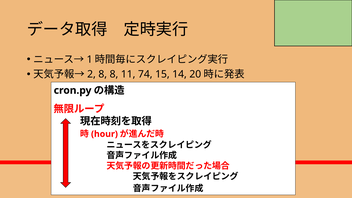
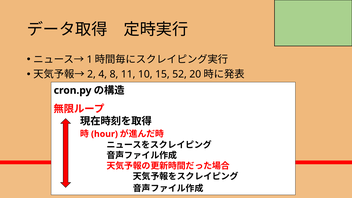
8 at (103, 74): 8 -> 4
74: 74 -> 10
14: 14 -> 52
